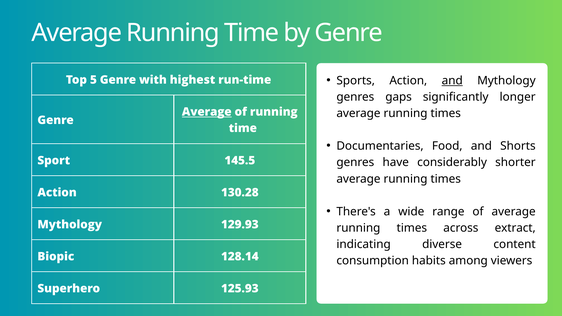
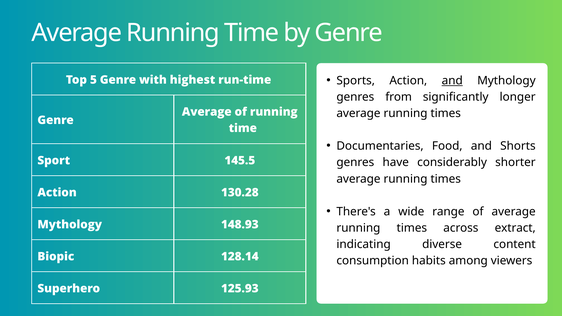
gaps: gaps -> from
Average at (207, 112) underline: present -> none
129.93: 129.93 -> 148.93
